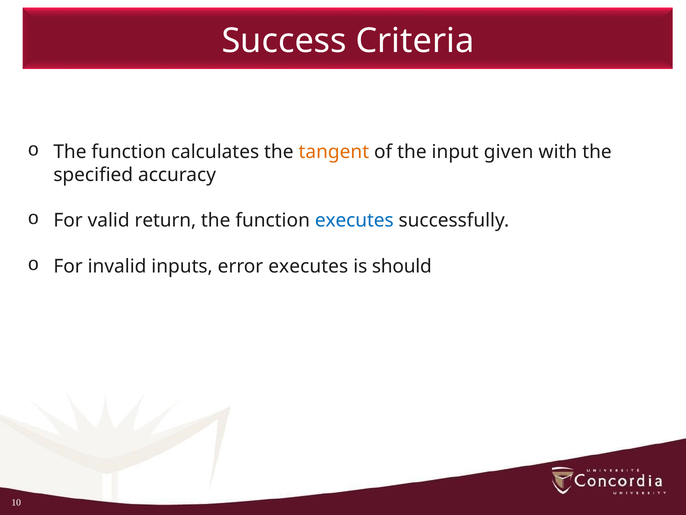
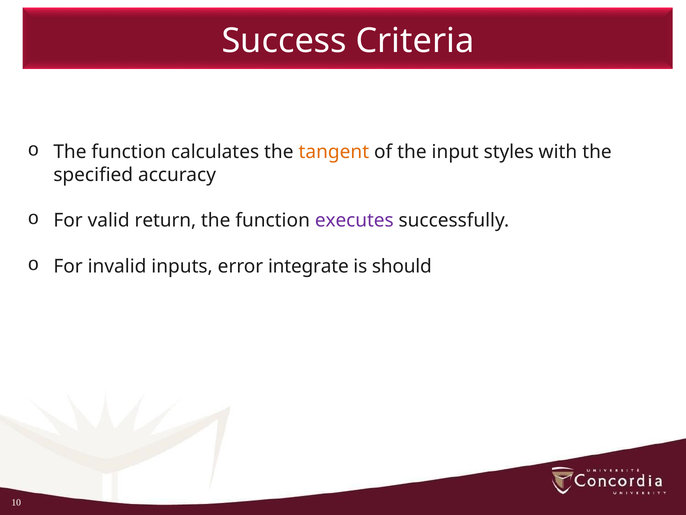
given: given -> styles
executes at (354, 220) colour: blue -> purple
error executes: executes -> integrate
